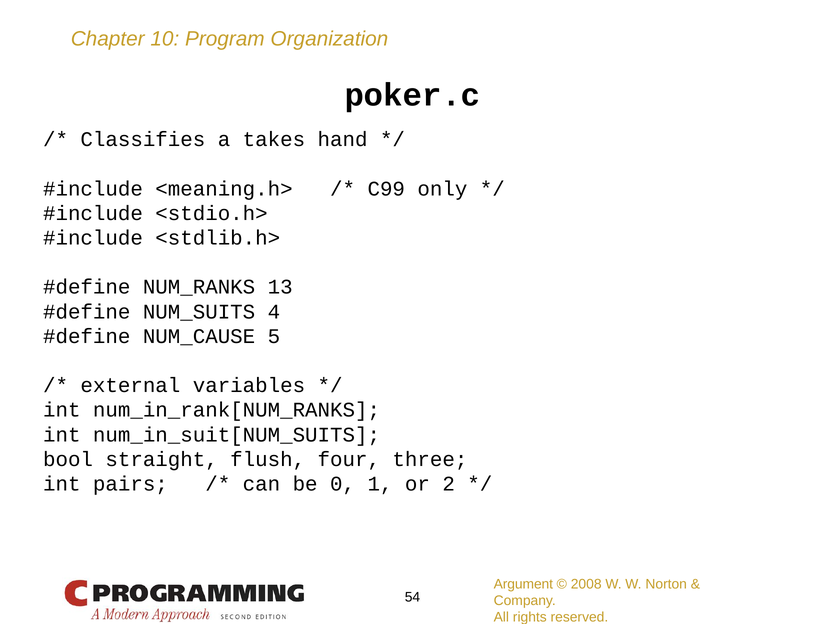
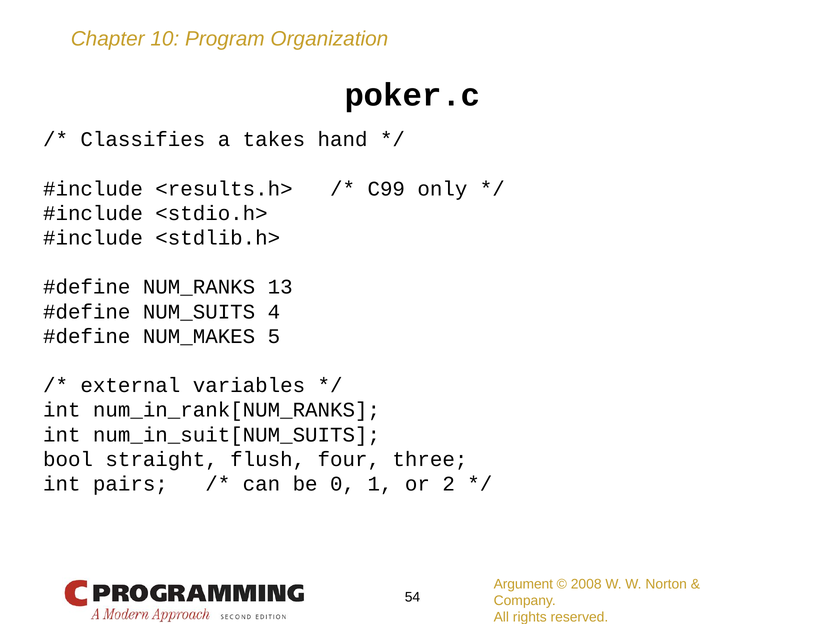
<meaning.h>: <meaning.h> -> <results.h>
NUM_CAUSE: NUM_CAUSE -> NUM_MAKES
